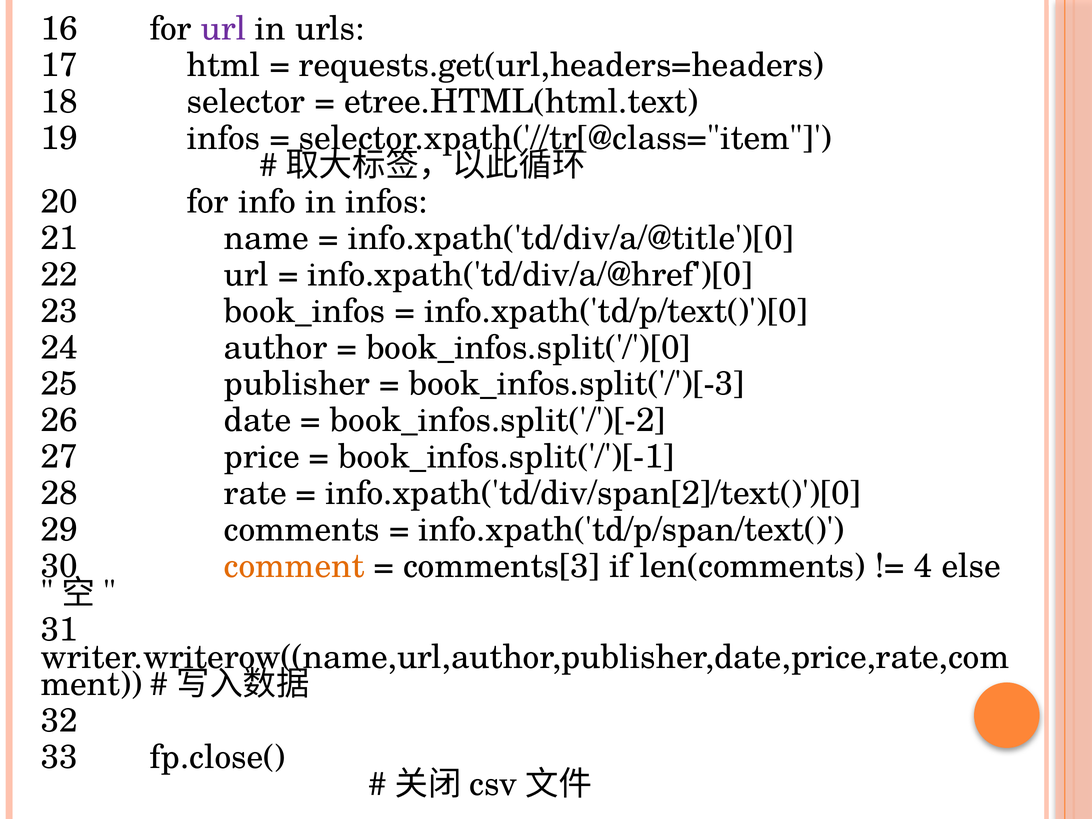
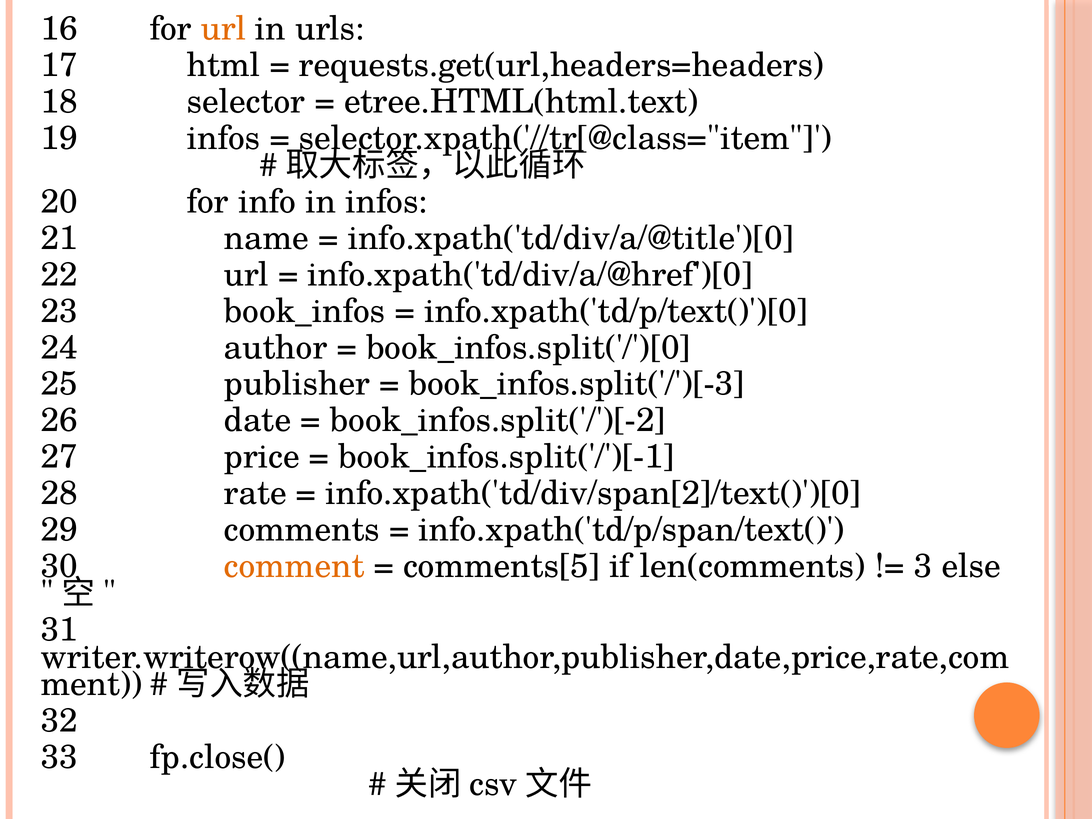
url at (223, 29) colour: purple -> orange
comments[3: comments[3 -> comments[5
4: 4 -> 3
